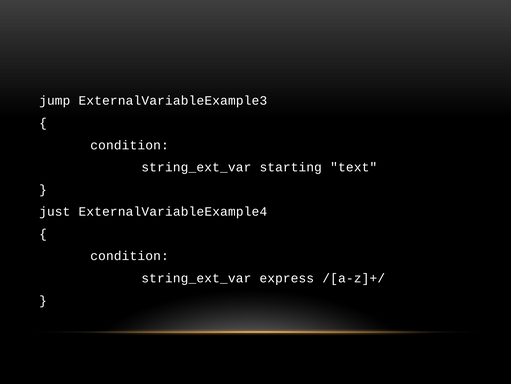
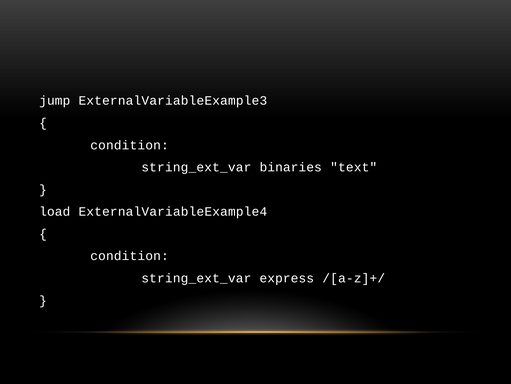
starting: starting -> binaries
just: just -> load
